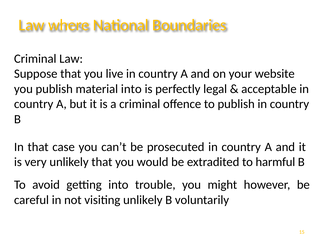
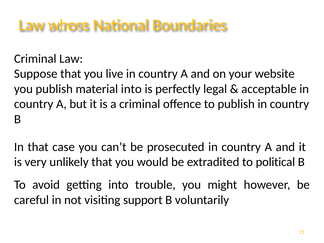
harmful: harmful -> political
visiting unlikely: unlikely -> support
